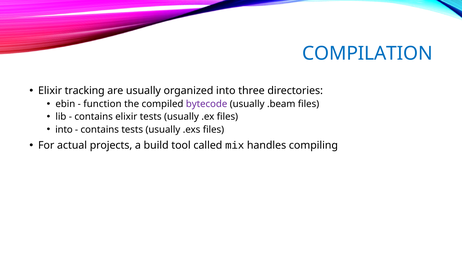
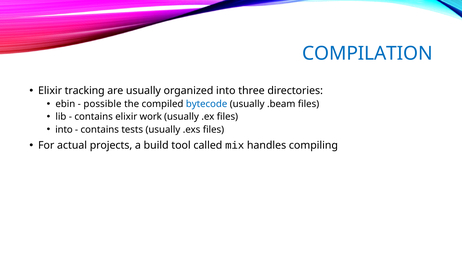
function: function -> possible
bytecode colour: purple -> blue
elixir tests: tests -> work
